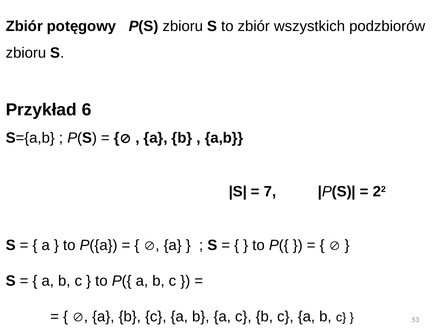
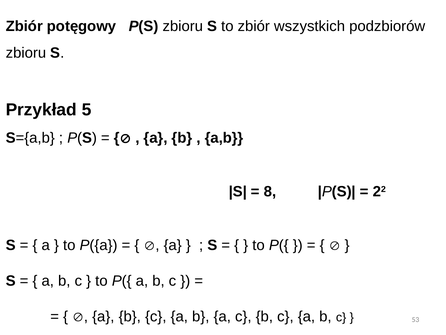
6: 6 -> 5
7: 7 -> 8
